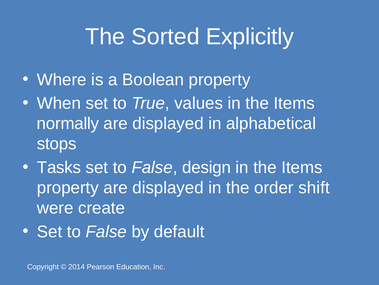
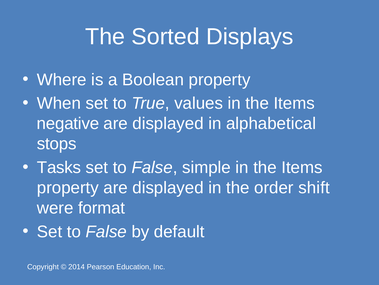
Explicitly: Explicitly -> Displays
normally: normally -> negative
design: design -> simple
create: create -> format
